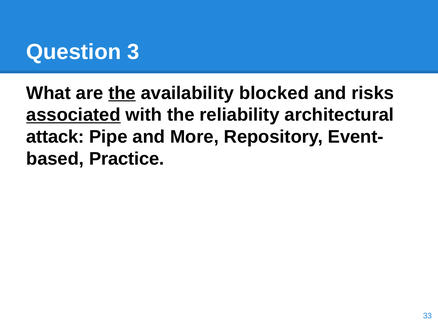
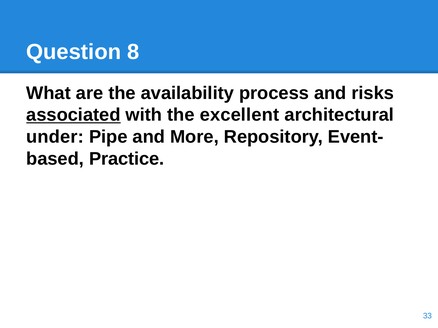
3: 3 -> 8
the at (122, 93) underline: present -> none
blocked: blocked -> process
reliability: reliability -> excellent
attack: attack -> under
